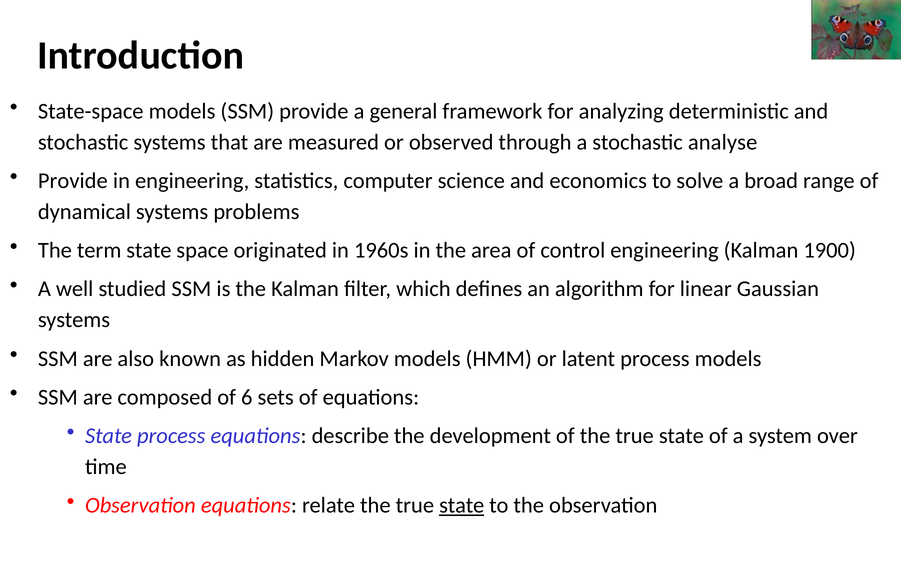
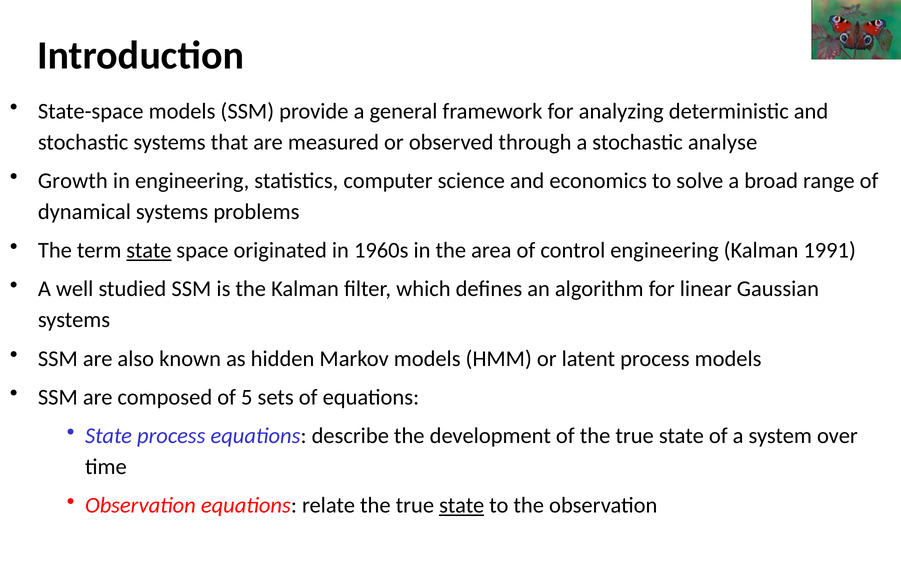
Provide at (73, 181): Provide -> Growth
state at (149, 250) underline: none -> present
1900: 1900 -> 1991
6: 6 -> 5
